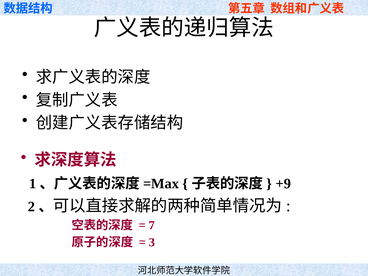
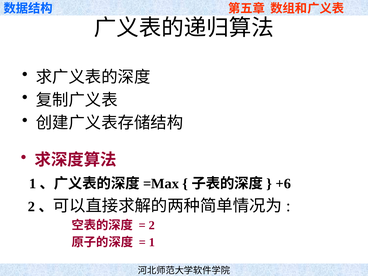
+9: +9 -> +6
7 at (152, 225): 7 -> 2
3 at (152, 242): 3 -> 1
